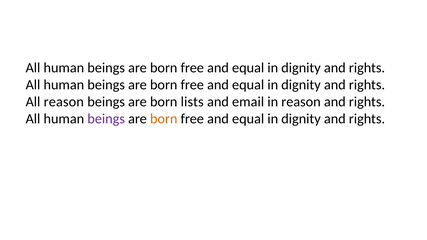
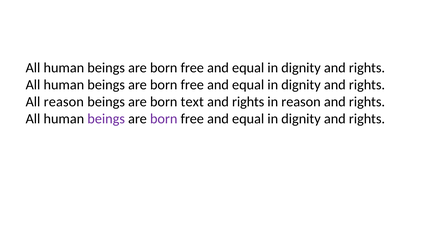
lists: lists -> text
email at (248, 102): email -> rights
born at (164, 119) colour: orange -> purple
